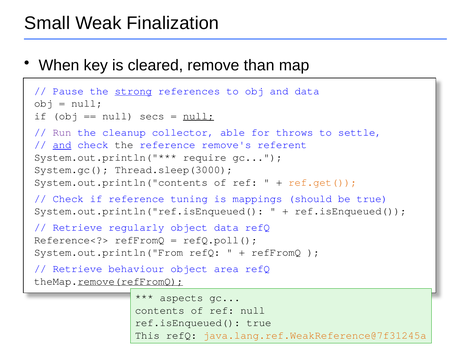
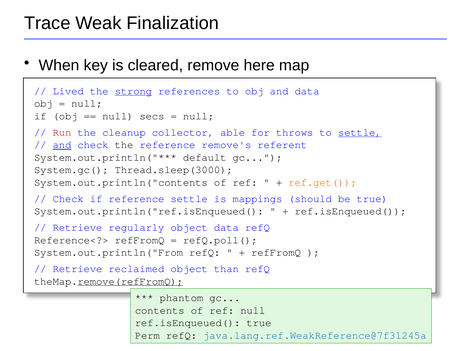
Small: Small -> Trace
than: than -> here
Pause: Pause -> Lived
null at (198, 116) underline: present -> none
Run colour: purple -> red
settle at (360, 132) underline: none -> present
require: require -> default
reference tuning: tuning -> settle
behaviour: behaviour -> reclaimed
area: area -> than
aspects: aspects -> phantom
This: This -> Perm
java.lang.ref.WeakReference@7f31245a colour: orange -> blue
